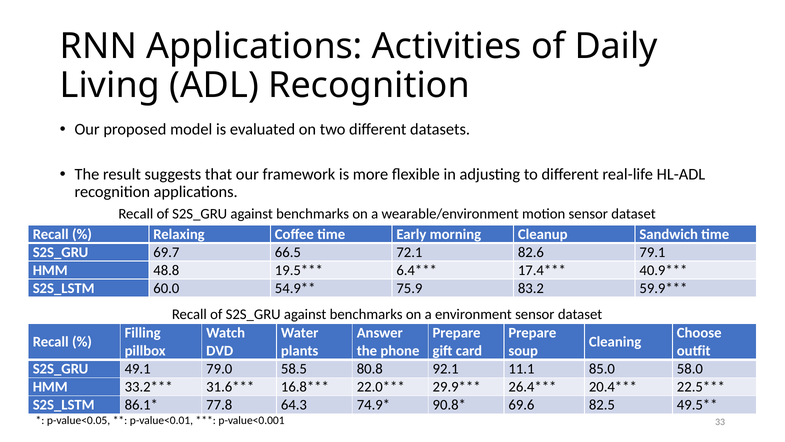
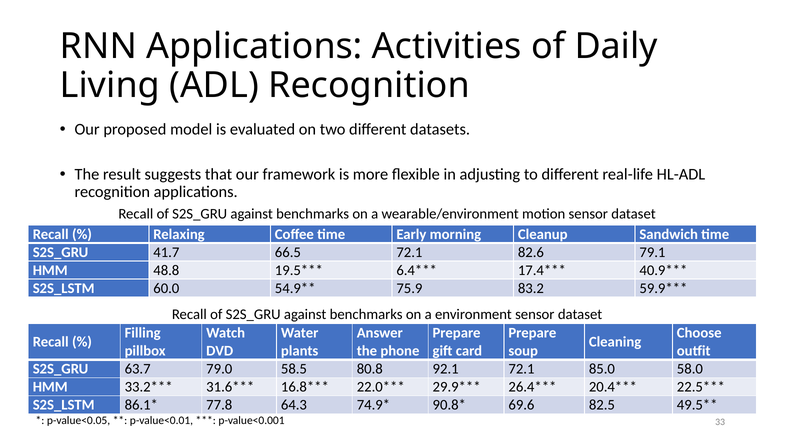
69.7: 69.7 -> 41.7
49.1: 49.1 -> 63.7
92.1 11.1: 11.1 -> 72.1
